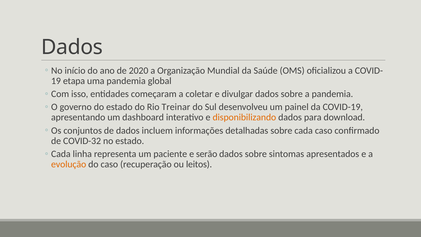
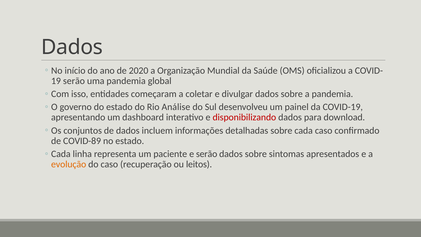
etapa at (74, 81): etapa -> serão
Treinar: Treinar -> Análise
disponibilizando colour: orange -> red
COVID-32: COVID-32 -> COVID-89
